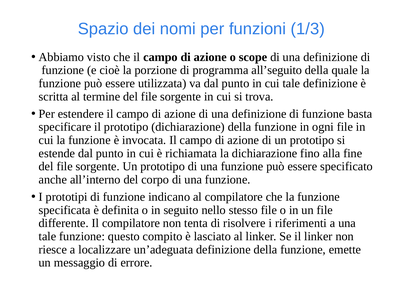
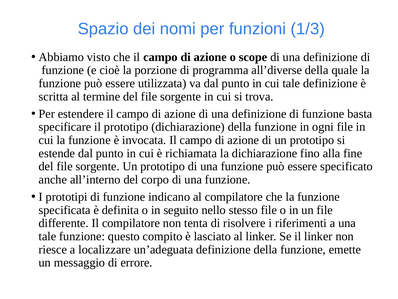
all’seguito: all’seguito -> all’diverse
